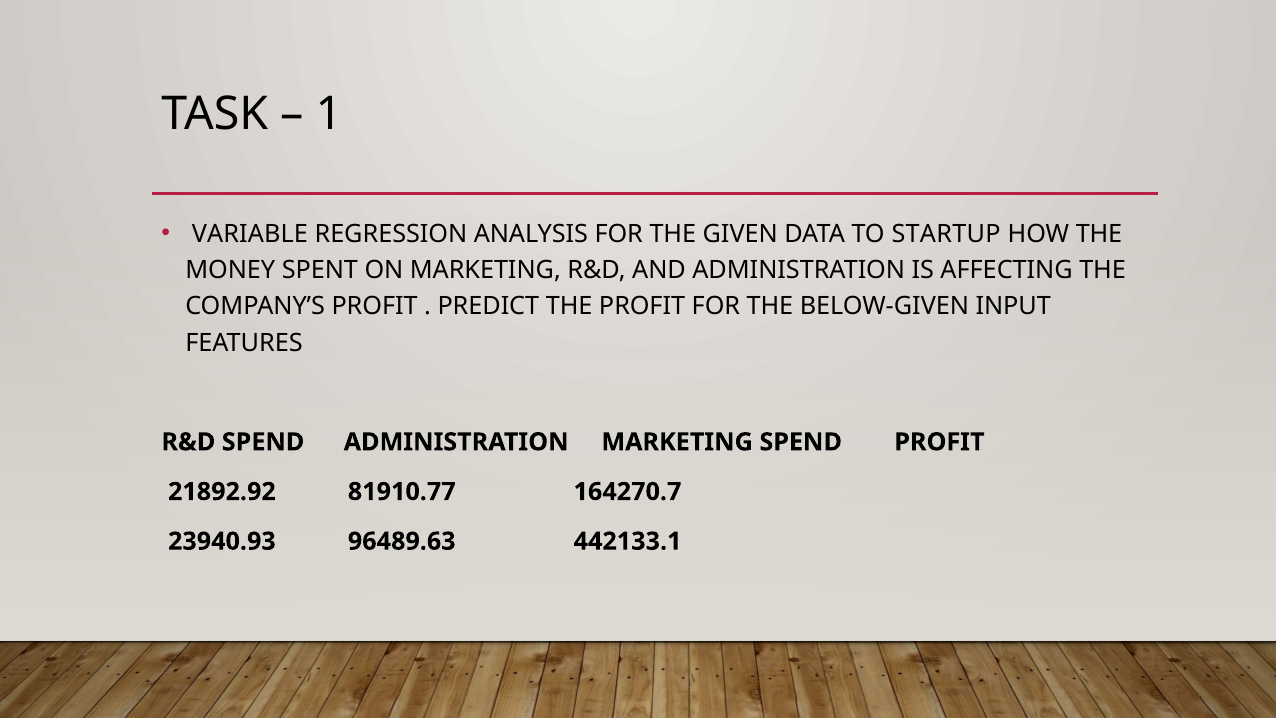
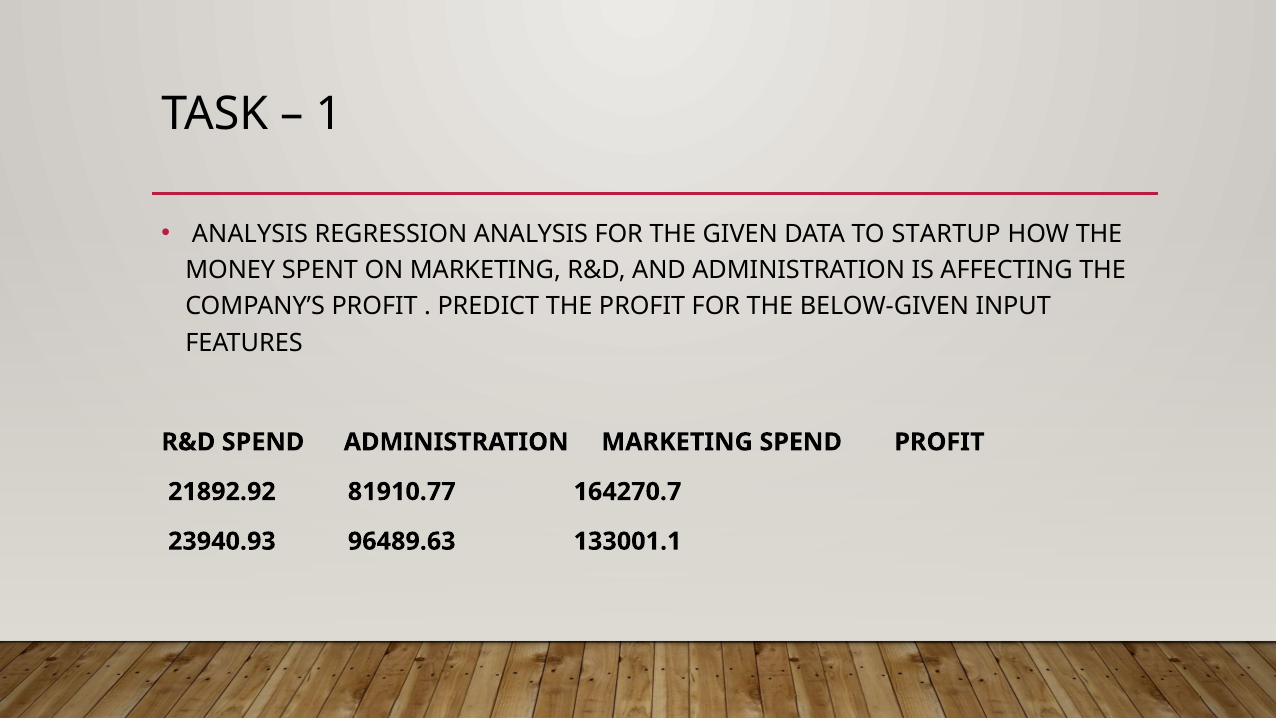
VARIABLE at (250, 234): VARIABLE -> ANALYSIS
442133.1: 442133.1 -> 133001.1
